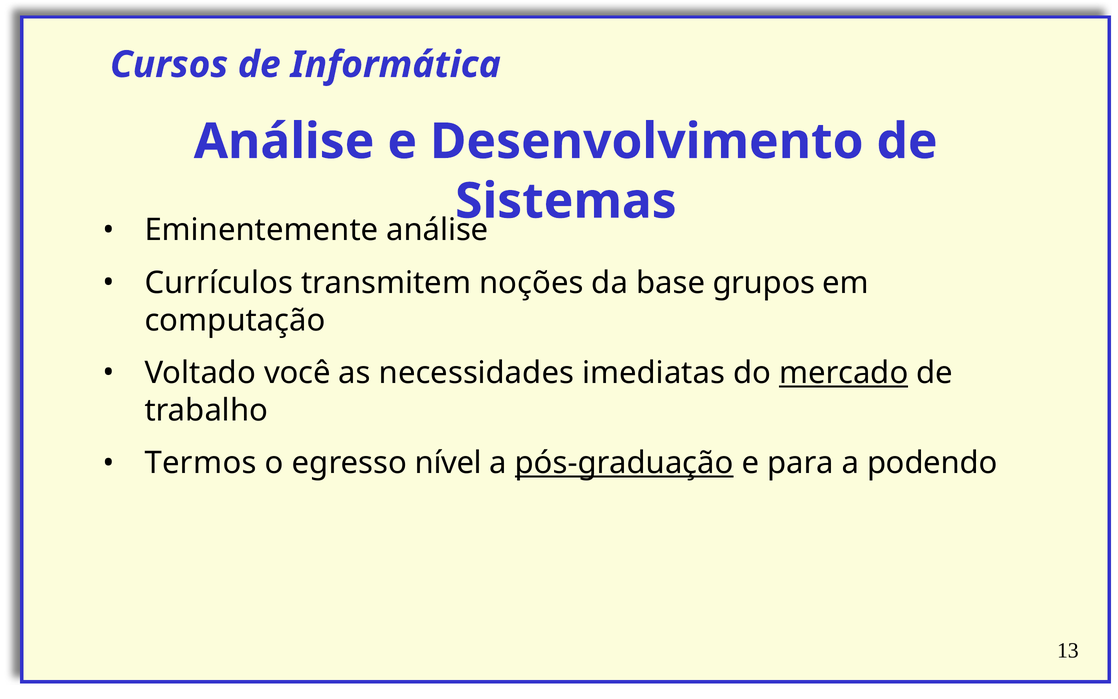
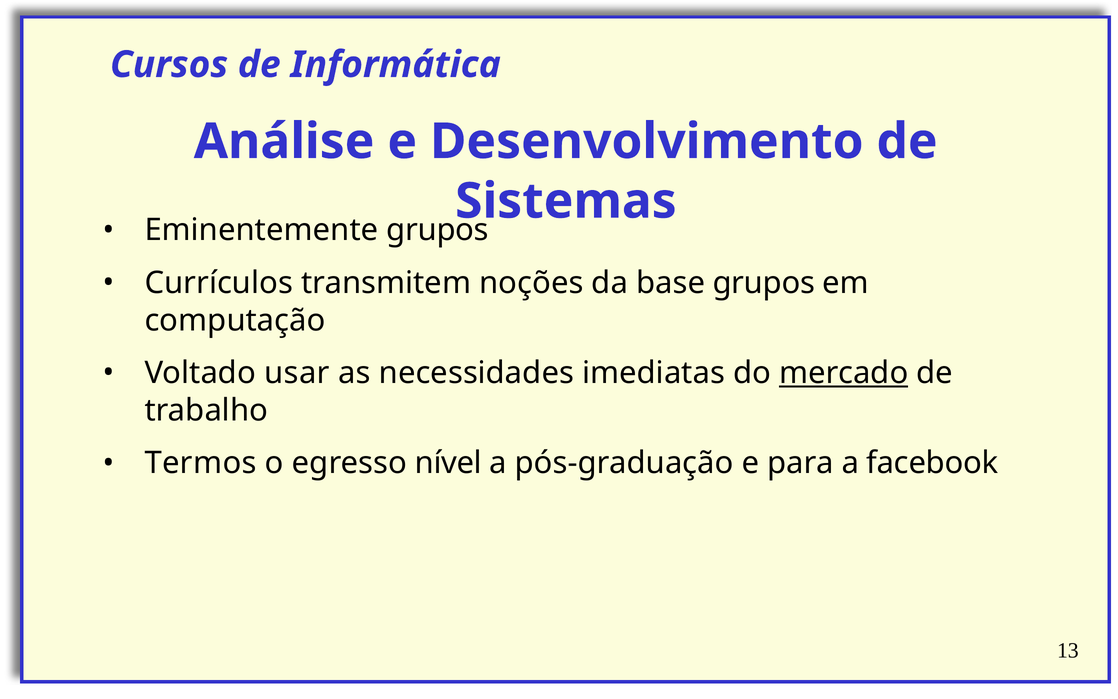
Eminentemente análise: análise -> grupos
você: você -> usar
pós-graduação underline: present -> none
podendo: podendo -> facebook
